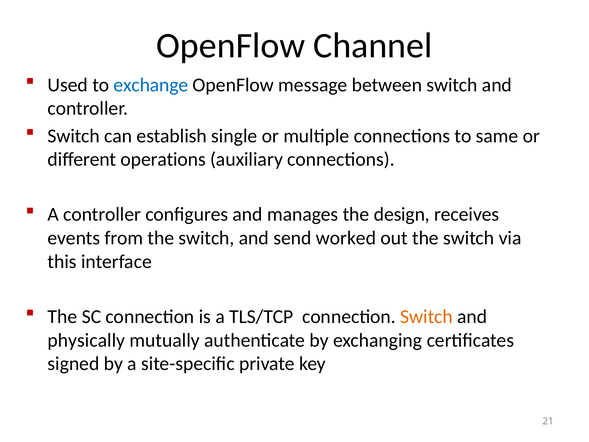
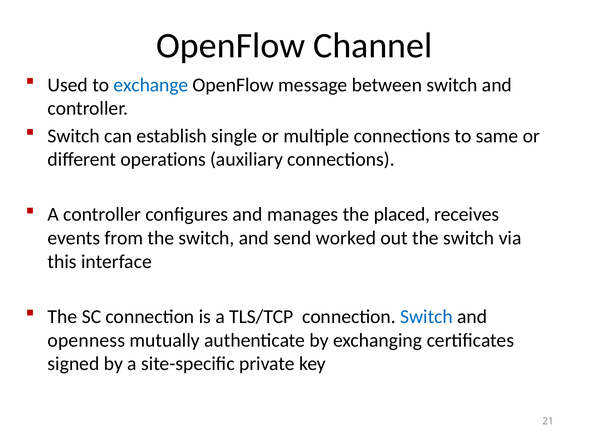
design: design -> placed
Switch at (427, 316) colour: orange -> blue
physically: physically -> openness
